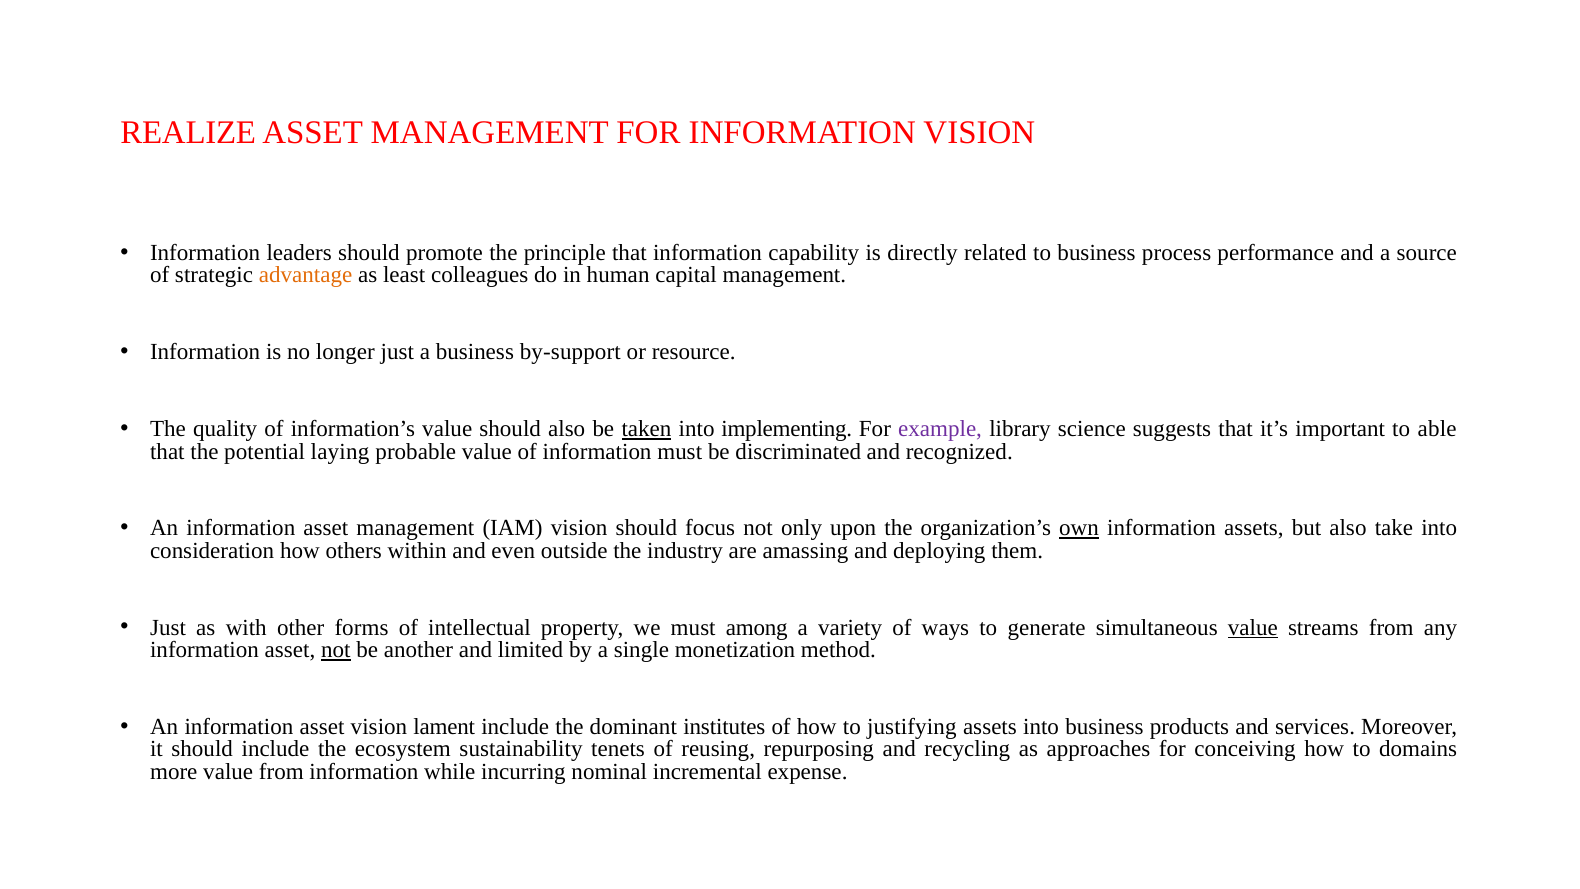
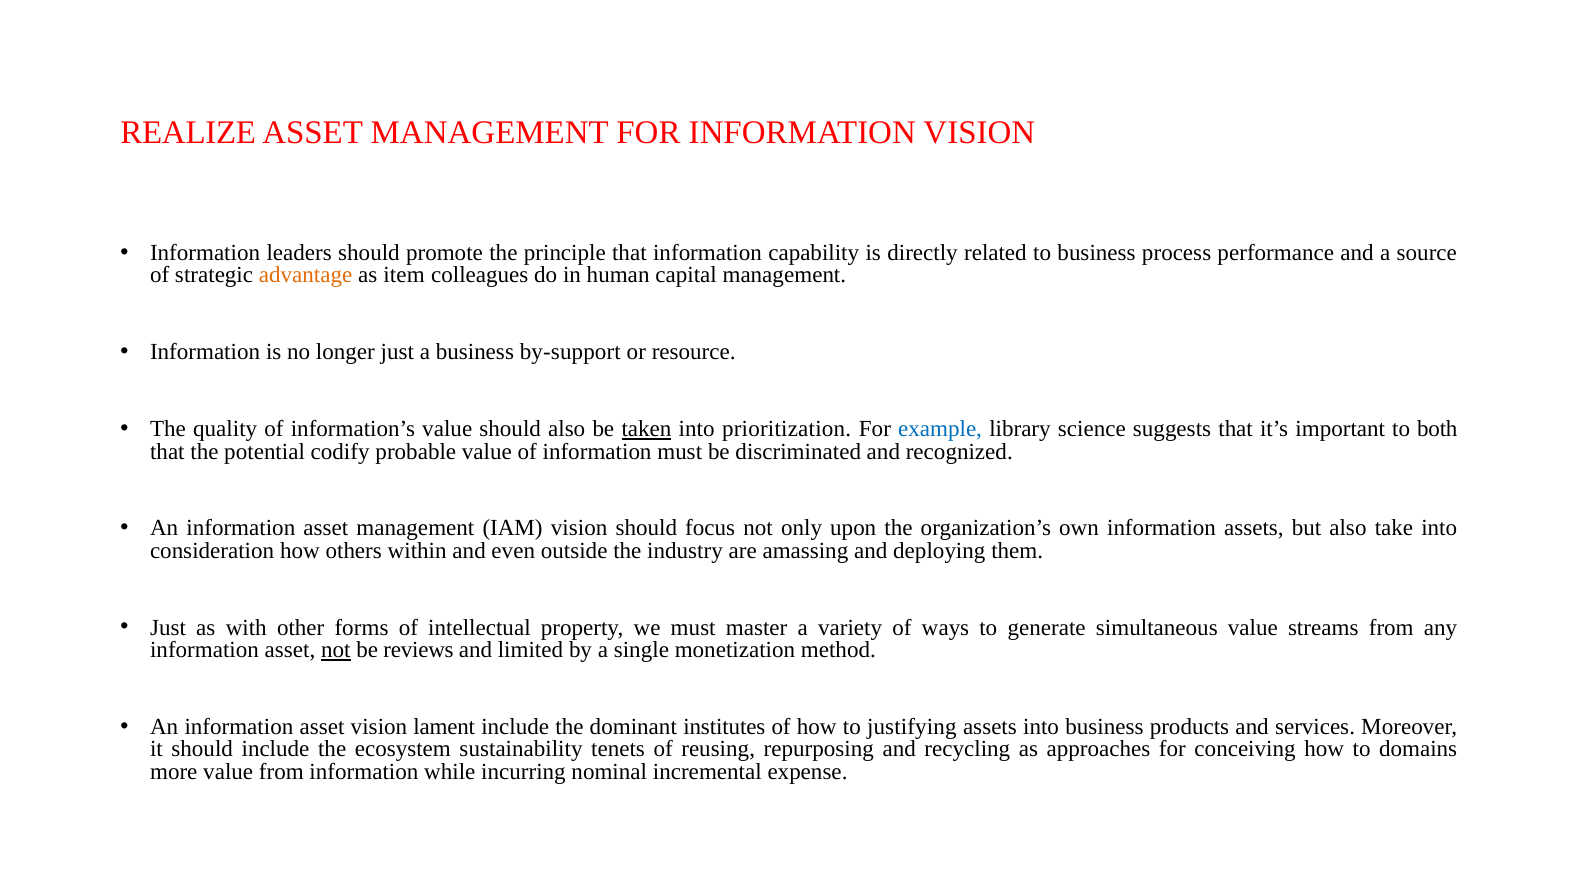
least: least -> item
implementing: implementing -> prioritization
example colour: purple -> blue
able: able -> both
laying: laying -> codify
own underline: present -> none
among: among -> master
value at (1253, 627) underline: present -> none
another: another -> reviews
